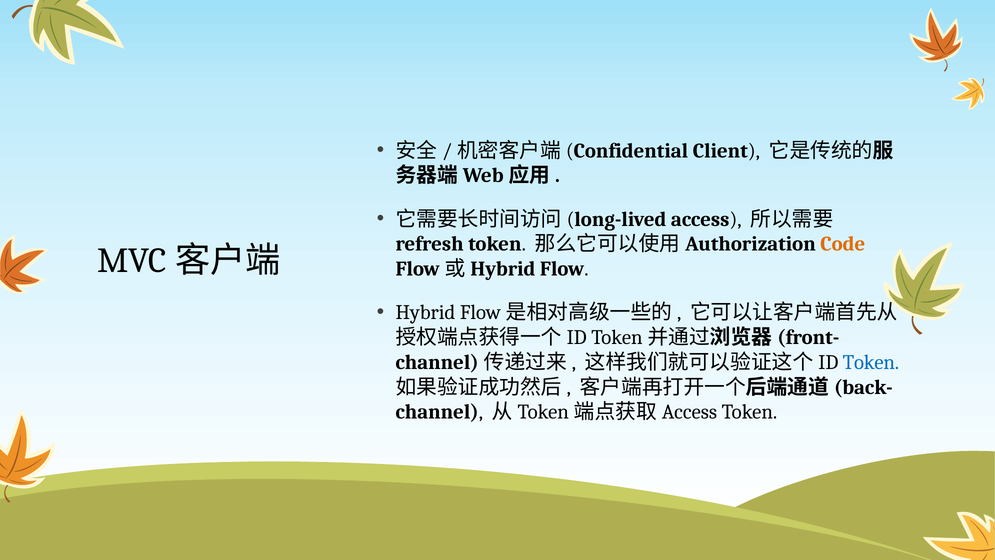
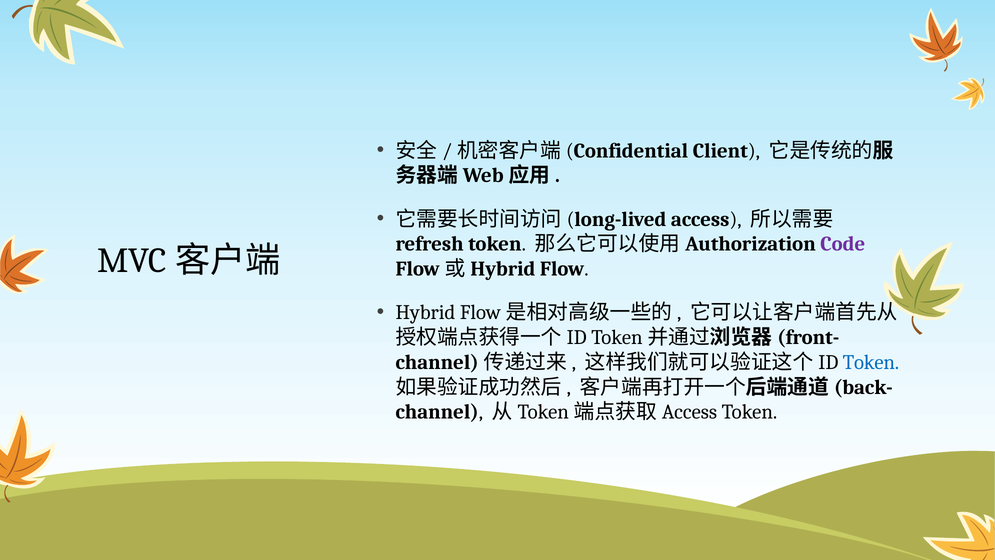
Code colour: orange -> purple
